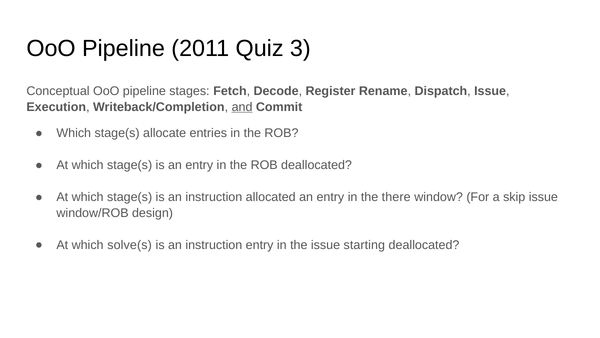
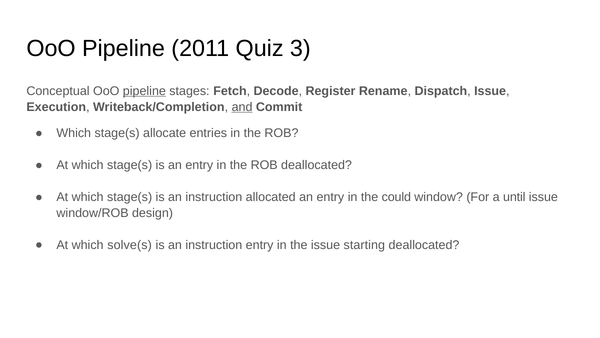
pipeline at (144, 91) underline: none -> present
there: there -> could
skip: skip -> until
